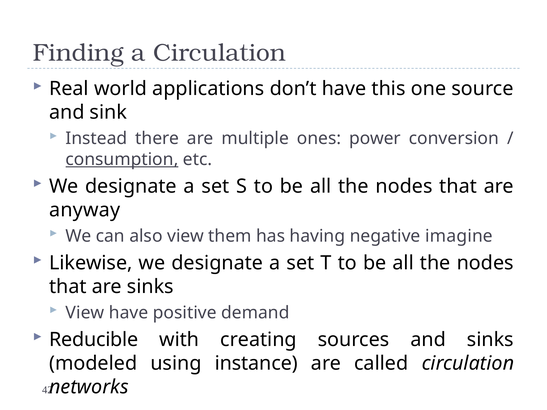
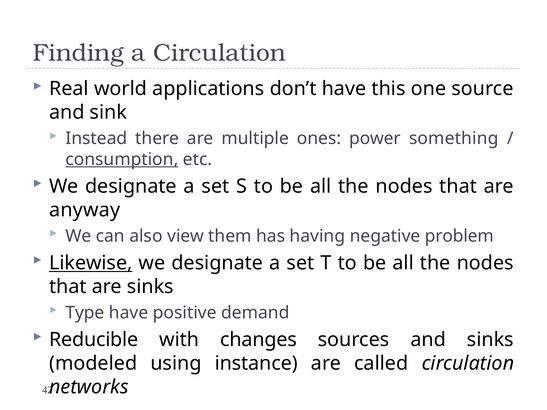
conversion: conversion -> something
imagine: imagine -> problem
Likewise underline: none -> present
View at (85, 313): View -> Type
creating: creating -> changes
